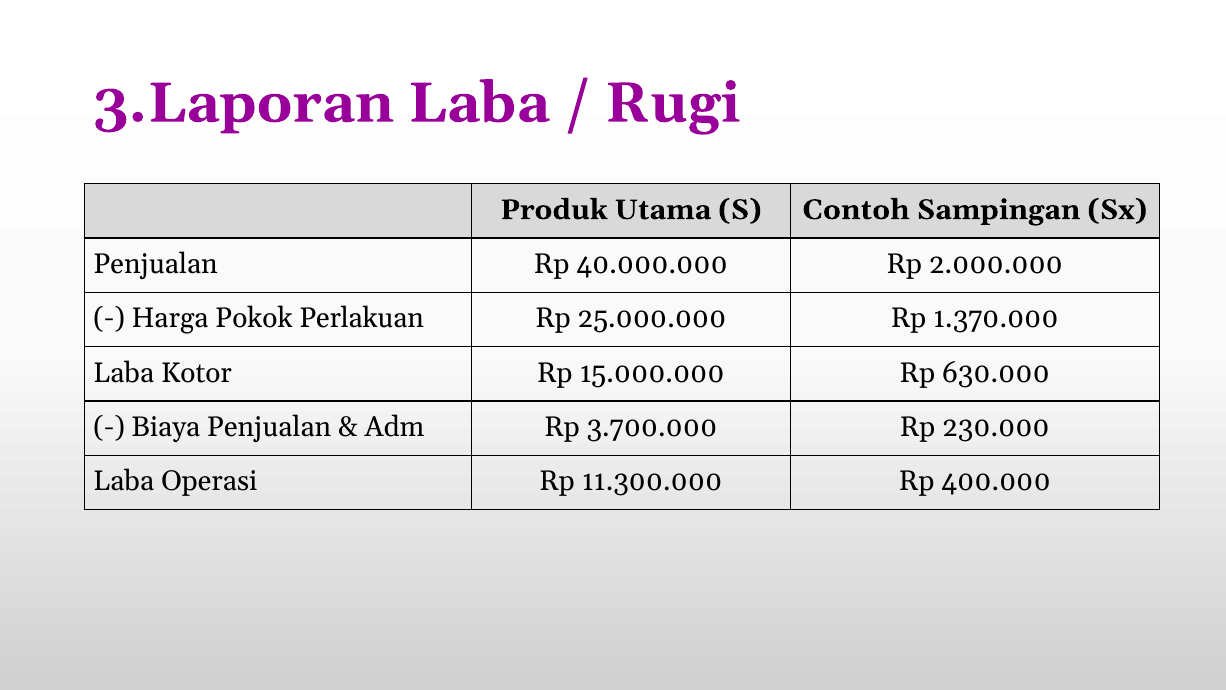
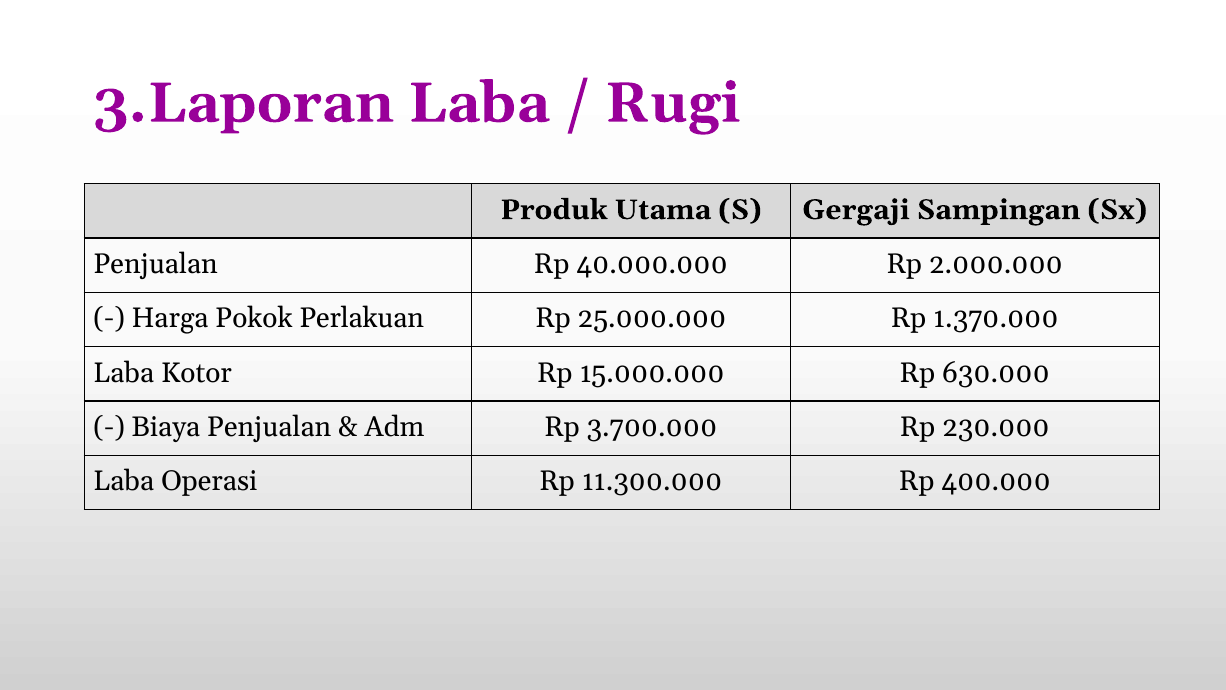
Contoh: Contoh -> Gergaji
